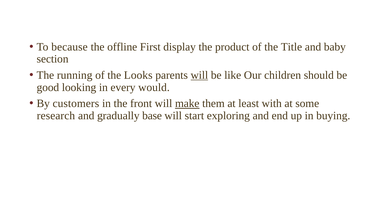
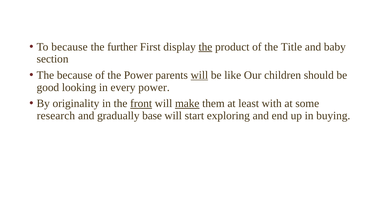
offline: offline -> further
the at (205, 47) underline: none -> present
The running: running -> because
the Looks: Looks -> Power
every would: would -> power
customers: customers -> originality
front underline: none -> present
